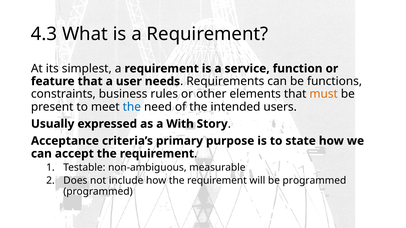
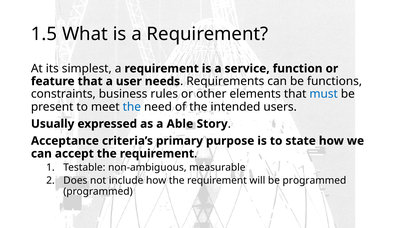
4.3: 4.3 -> 1.5
must colour: orange -> blue
With: With -> Able
